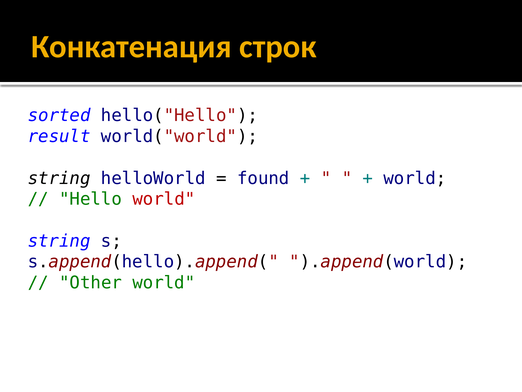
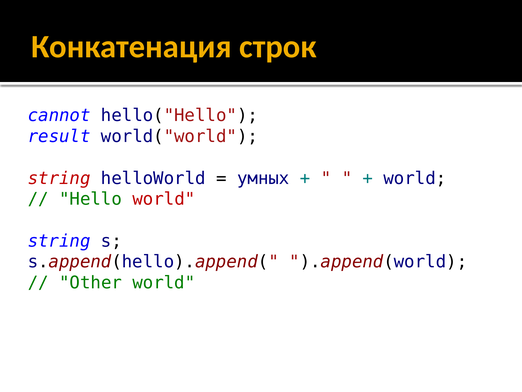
sorted: sorted -> cannot
string at (59, 178) colour: black -> red
found: found -> умных
